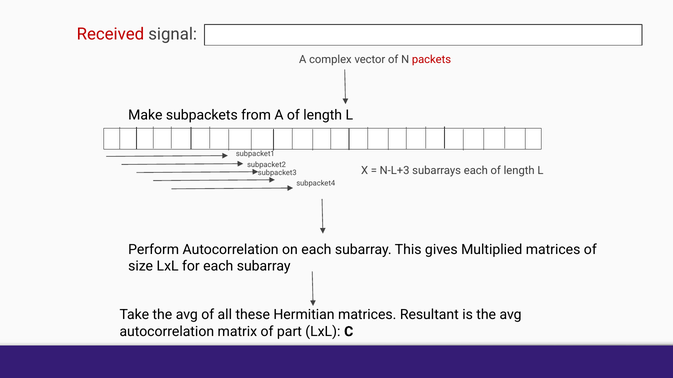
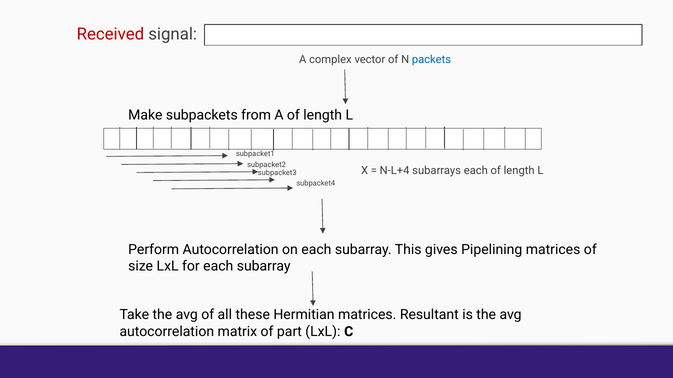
packets colour: red -> blue
N-L+3: N-L+3 -> N-L+4
Multiplied: Multiplied -> Pipelining
